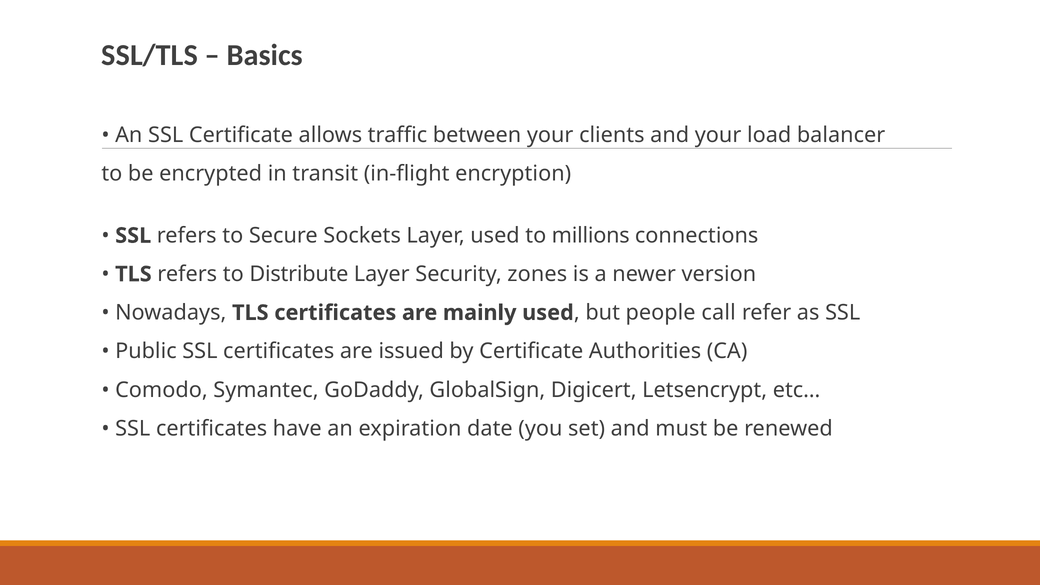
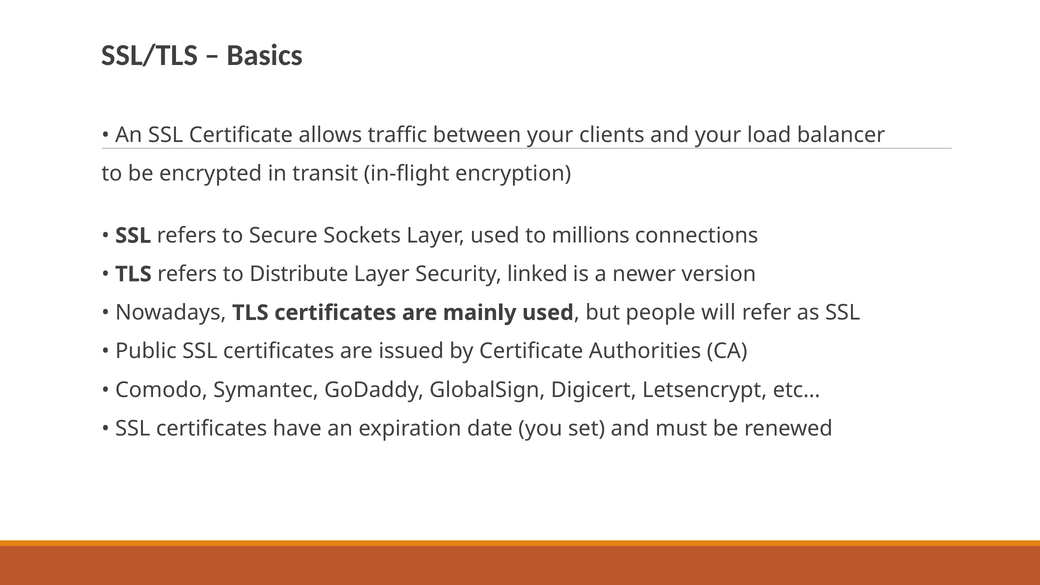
zones: zones -> linked
call: call -> will
